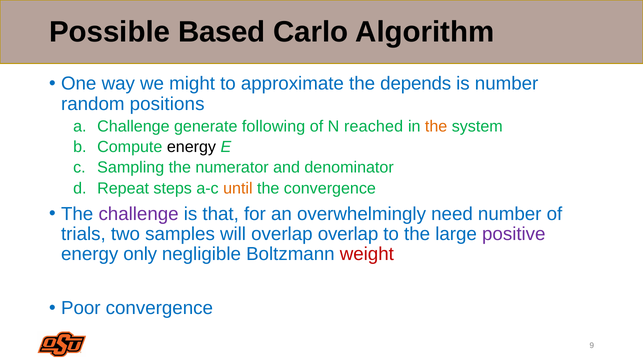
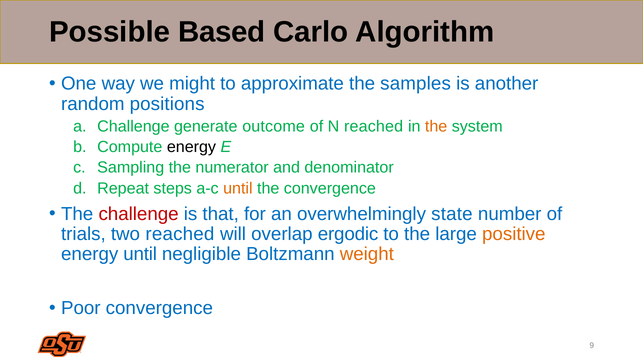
depends: depends -> samples
is number: number -> another
following: following -> outcome
challenge at (139, 214) colour: purple -> red
need: need -> state
two samples: samples -> reached
overlap overlap: overlap -> ergodic
positive colour: purple -> orange
energy only: only -> until
weight colour: red -> orange
